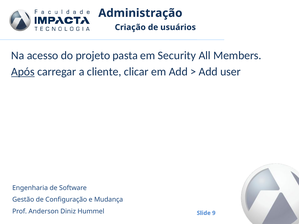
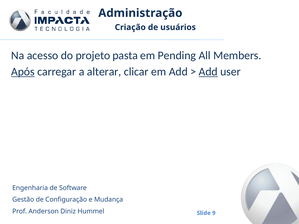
Security: Security -> Pending
cliente: cliente -> alterar
Add at (208, 72) underline: none -> present
